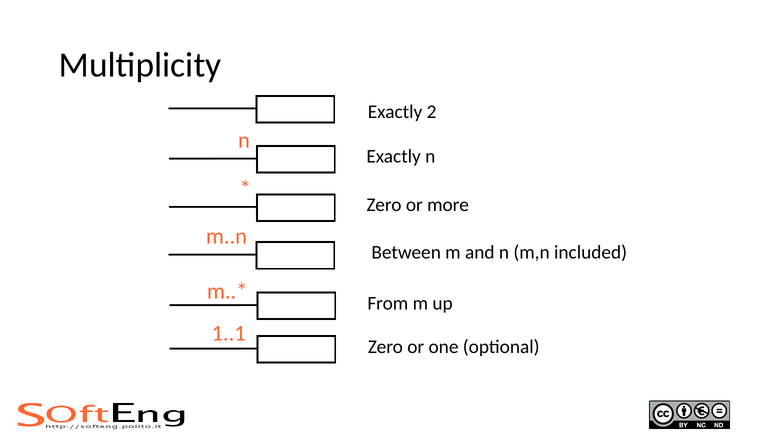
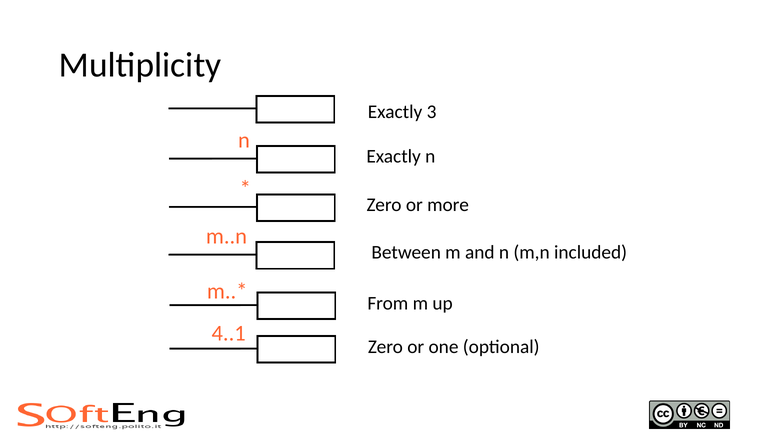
2: 2 -> 3
1..1: 1..1 -> 4..1
